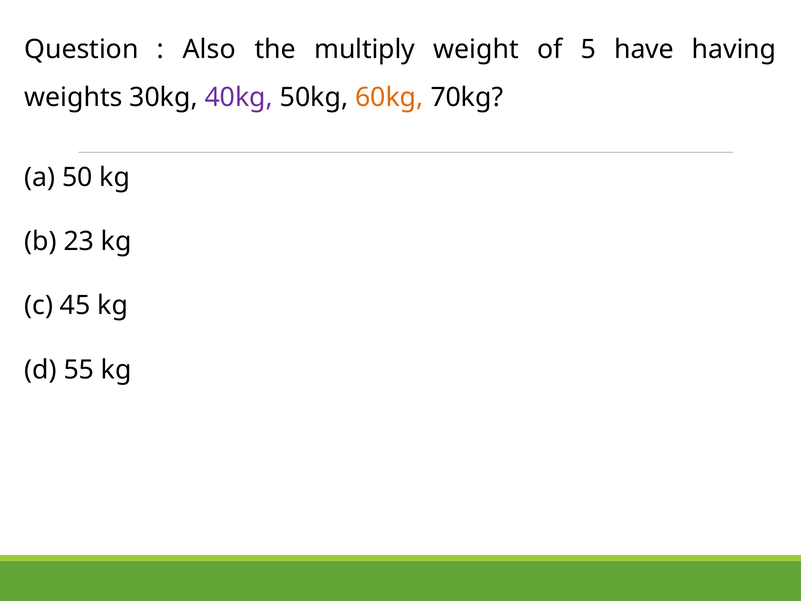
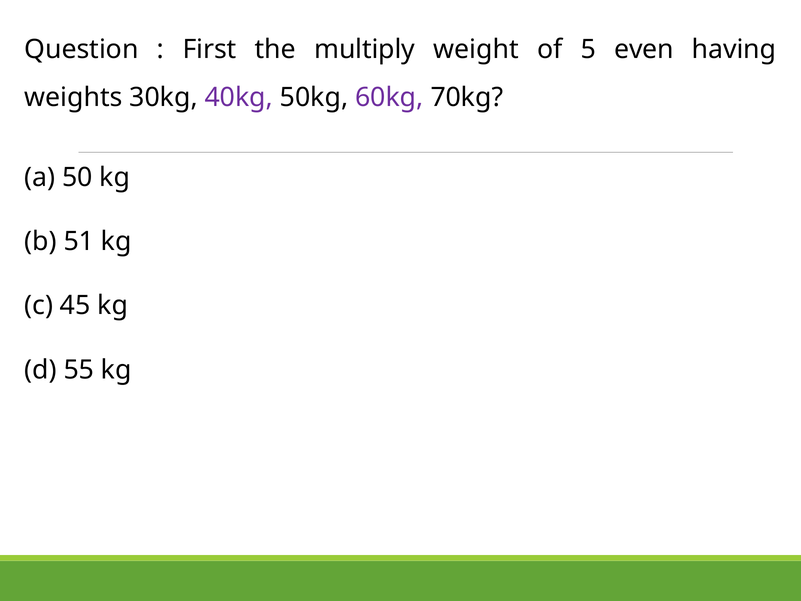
Also: Also -> First
have: have -> even
60kg colour: orange -> purple
23: 23 -> 51
